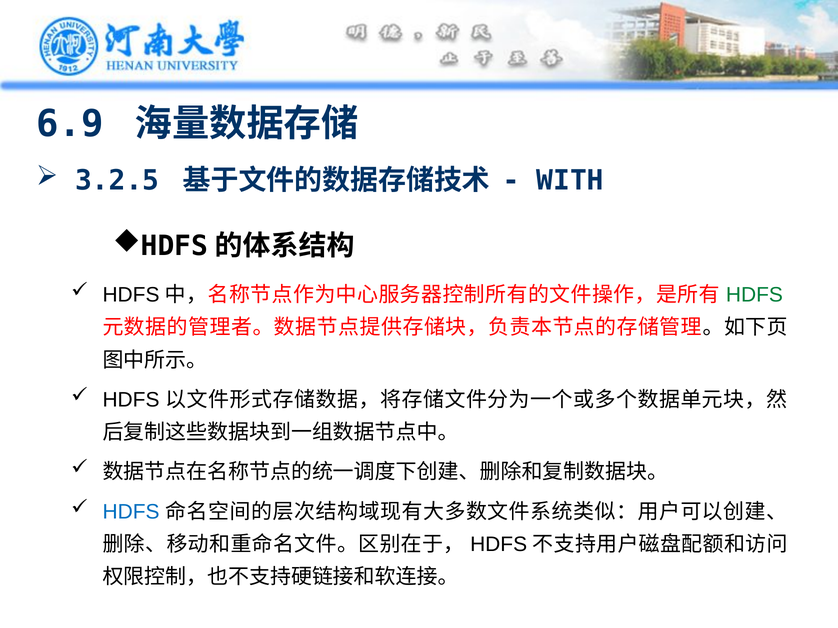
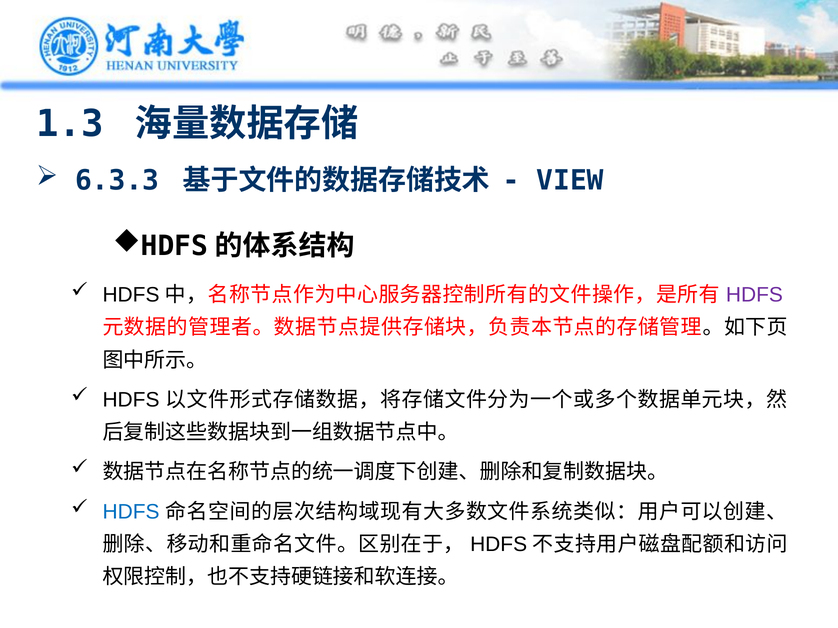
6.9: 6.9 -> 1.3
3.2.5: 3.2.5 -> 6.3.3
WITH: WITH -> VIEW
HDFS at (754, 295) colour: green -> purple
